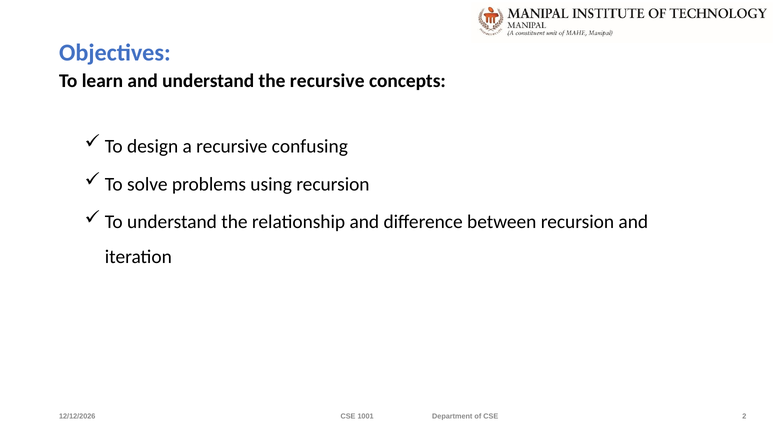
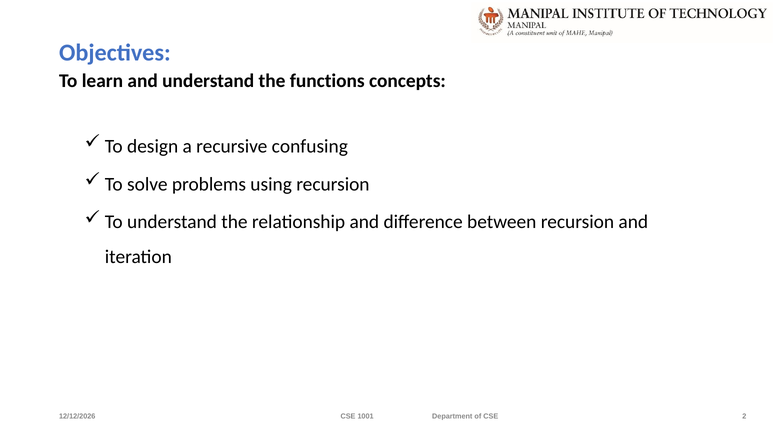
the recursive: recursive -> functions
